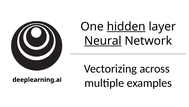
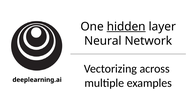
Neural underline: present -> none
